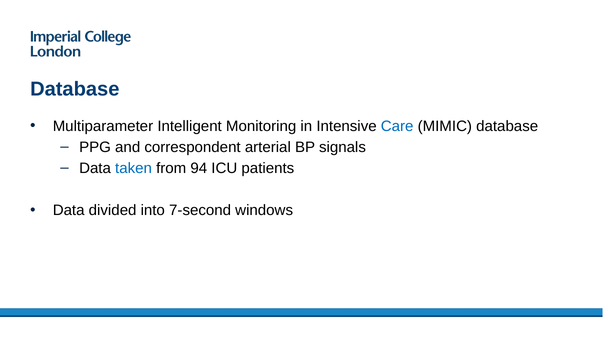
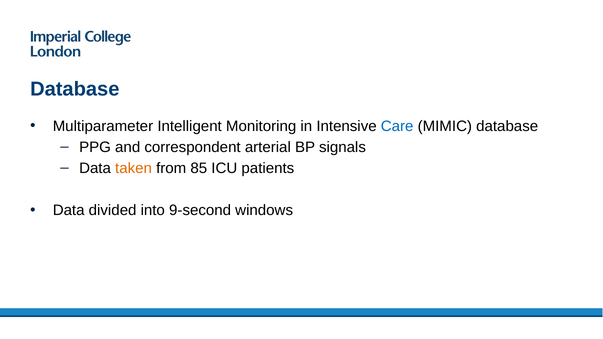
taken colour: blue -> orange
94: 94 -> 85
7-second: 7-second -> 9-second
